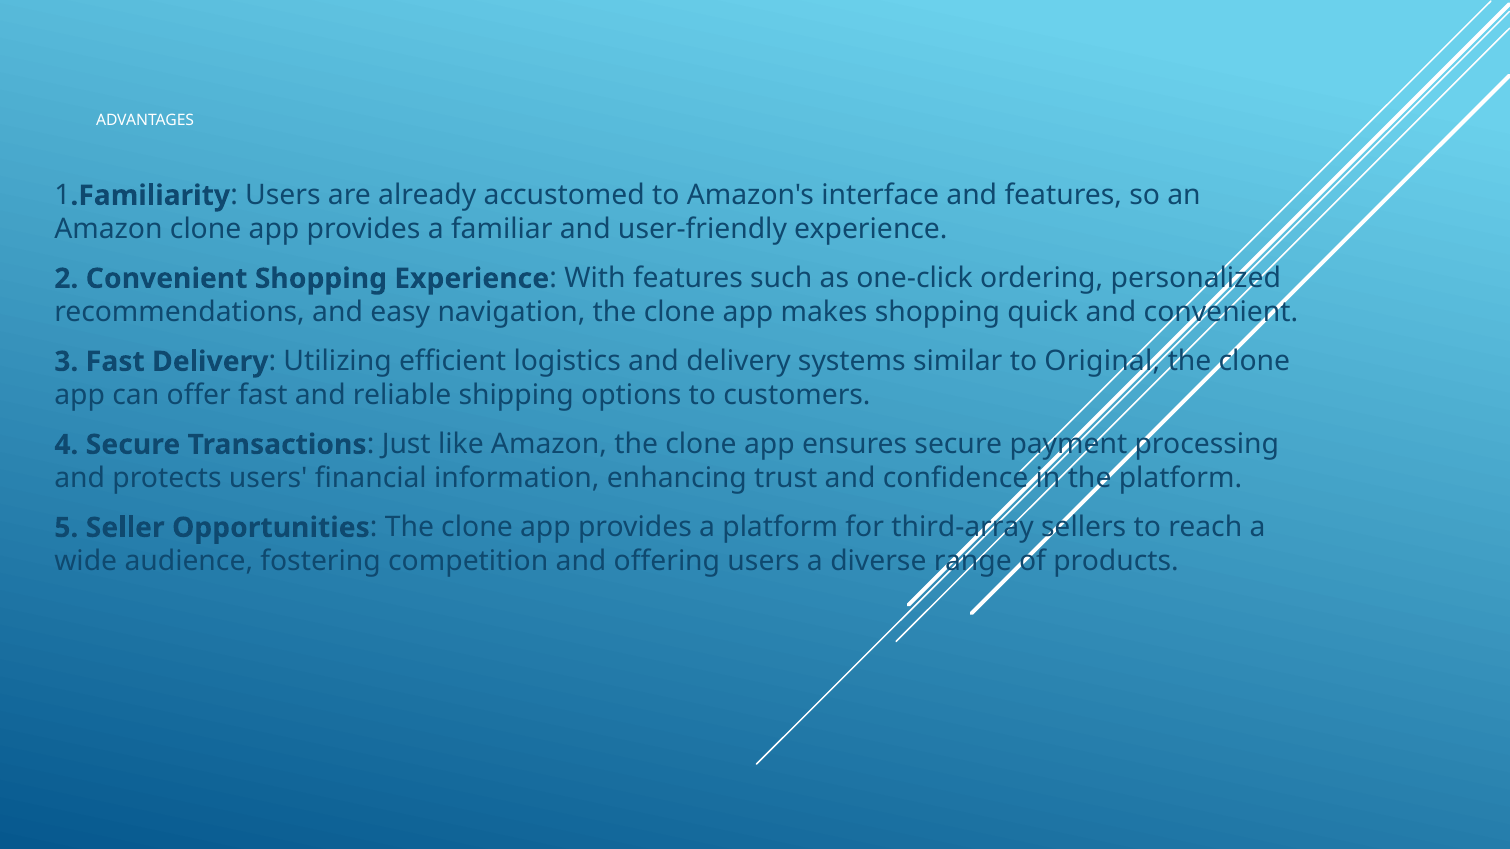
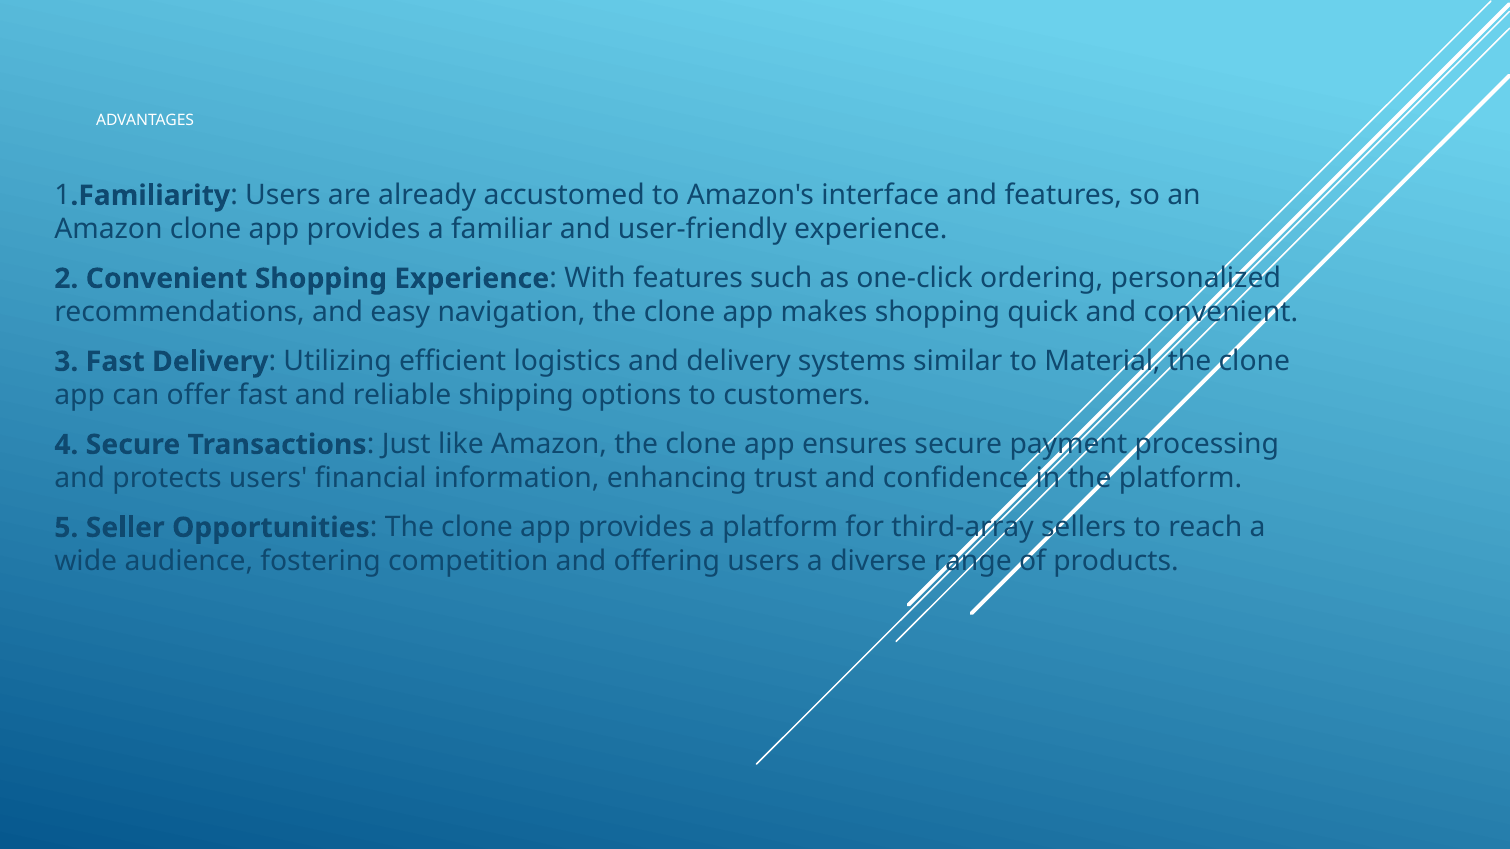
Original: Original -> Material
